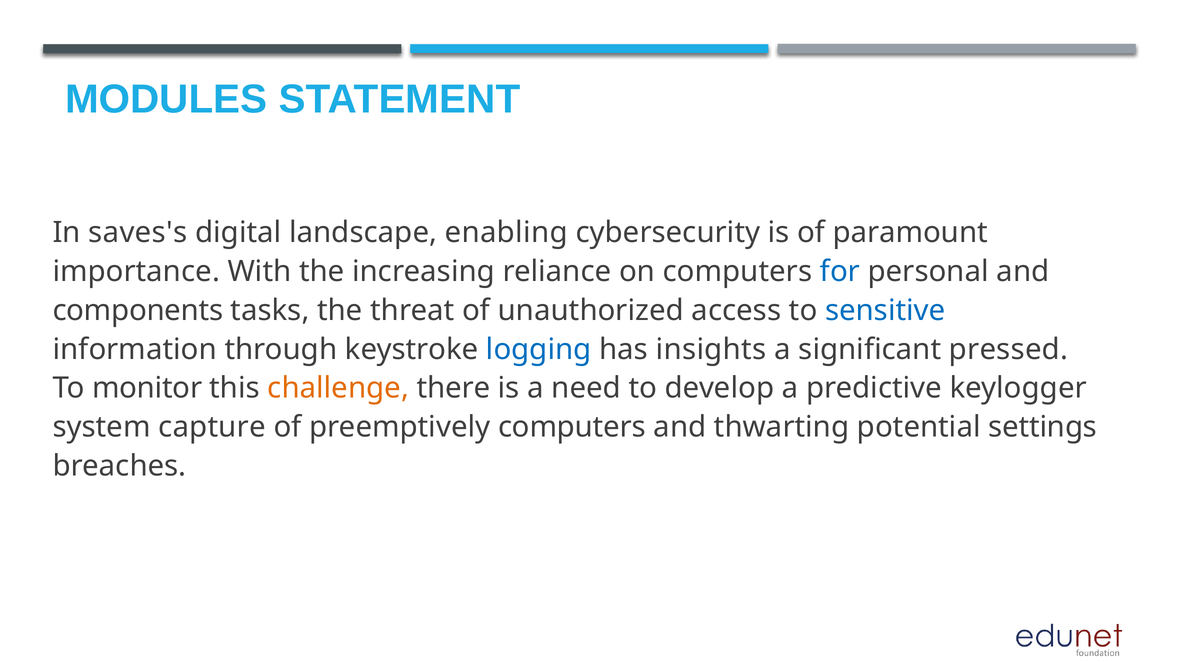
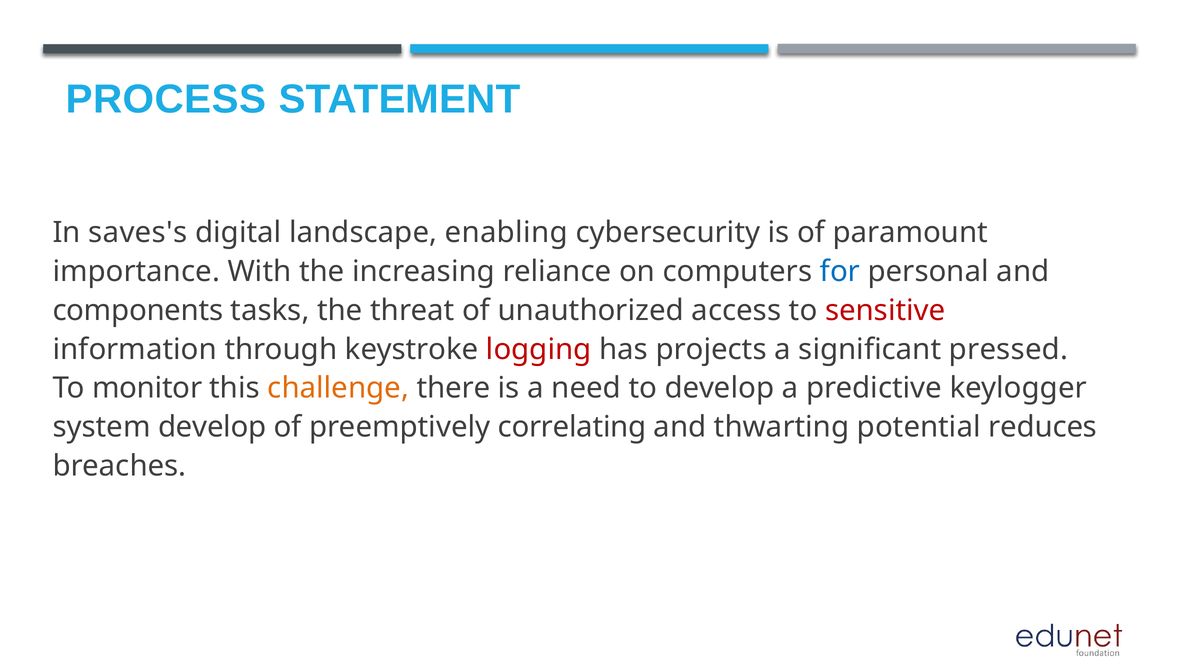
MODULES: MODULES -> PROCESS
sensitive colour: blue -> red
logging colour: blue -> red
insights: insights -> projects
system capture: capture -> develop
preemptively computers: computers -> correlating
settings: settings -> reduces
